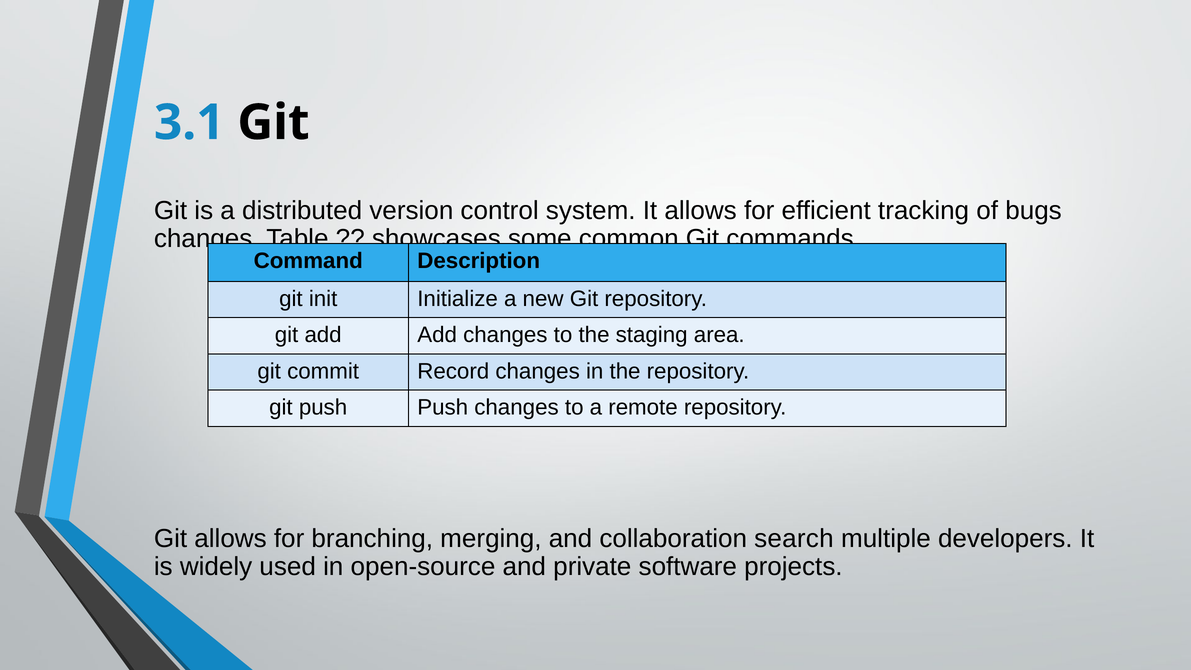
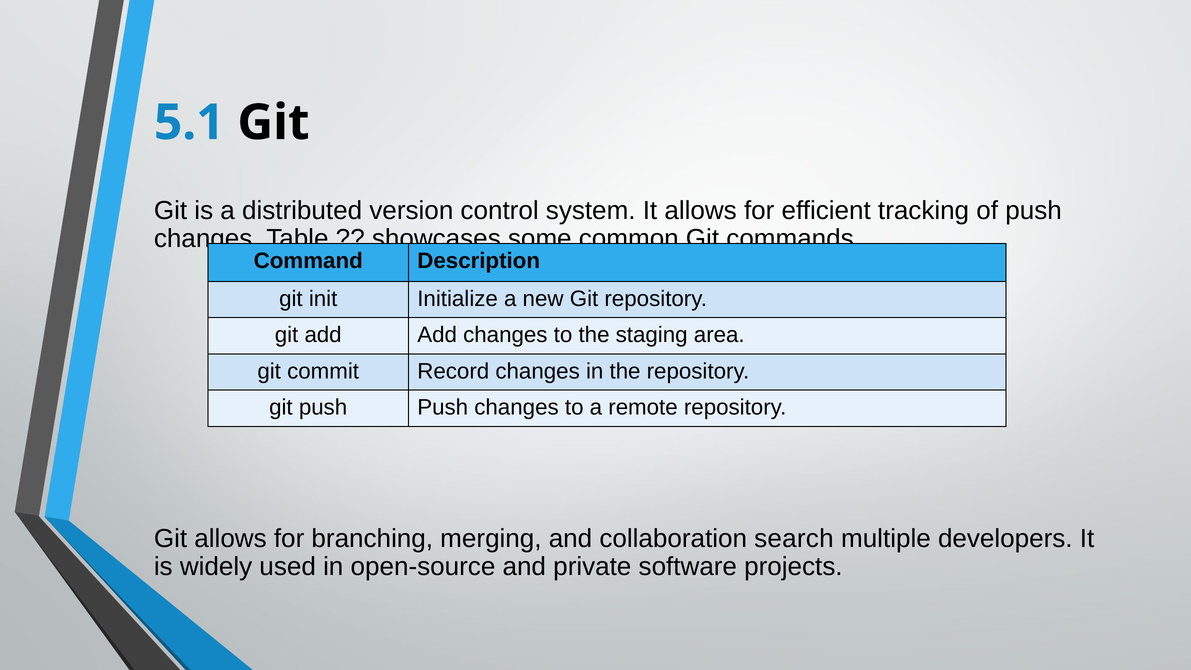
3.1: 3.1 -> 5.1
of bugs: bugs -> push
